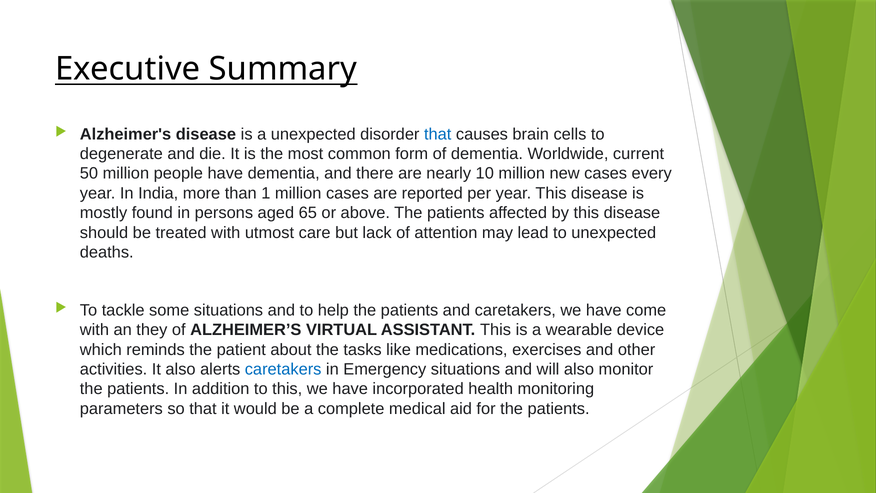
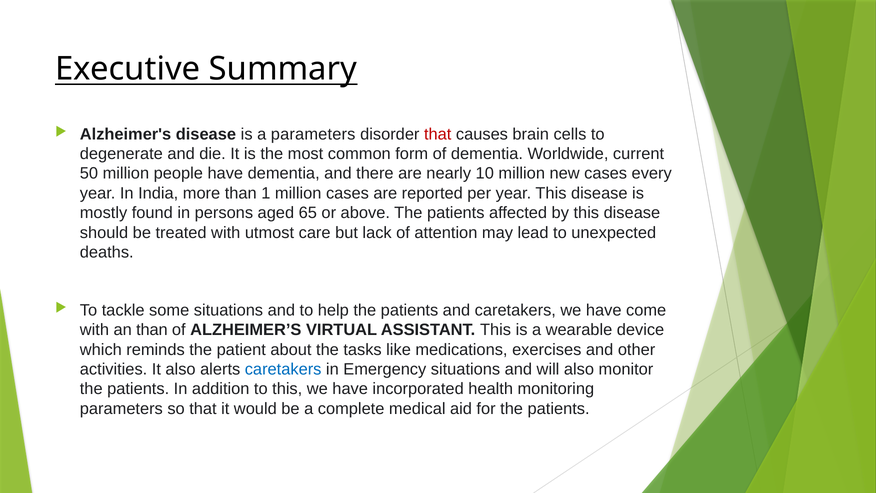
a unexpected: unexpected -> parameters
that at (438, 134) colour: blue -> red
an they: they -> than
